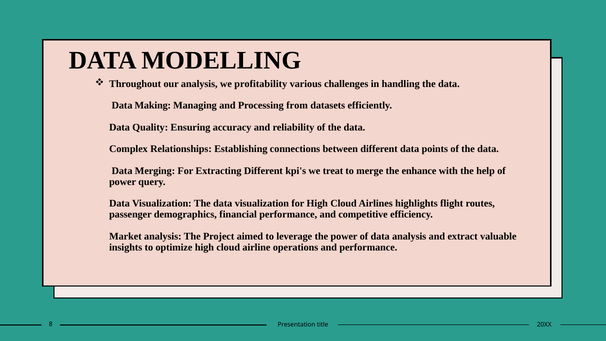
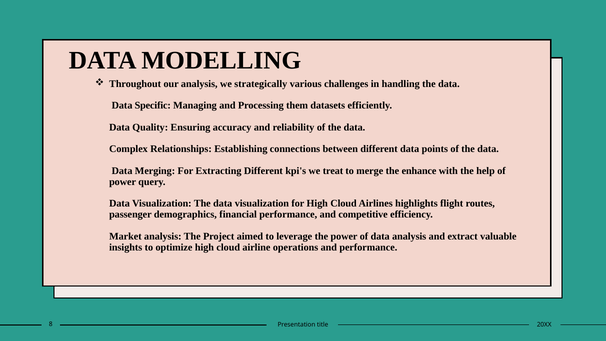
profitability: profitability -> strategically
Making: Making -> Specific
from: from -> them
